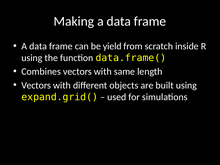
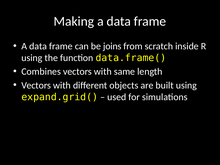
yield: yield -> joins
